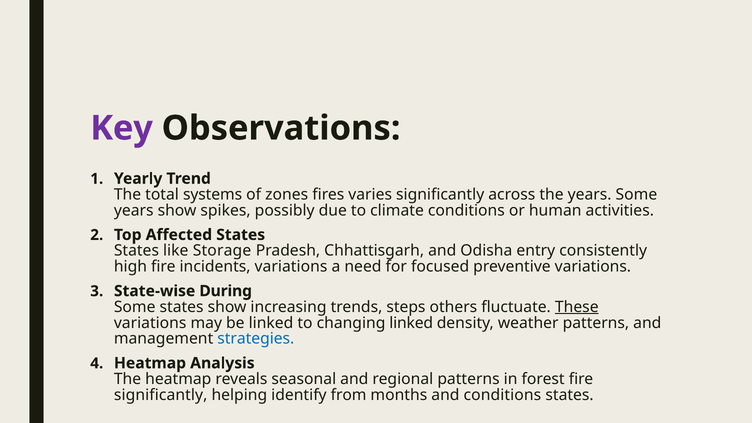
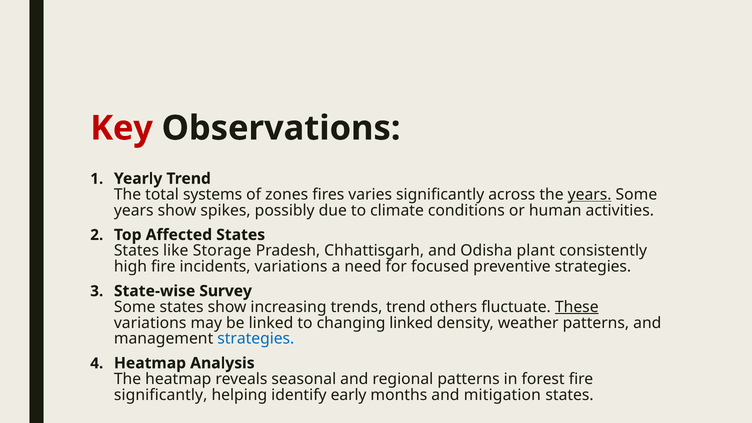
Key colour: purple -> red
years at (590, 195) underline: none -> present
entry: entry -> plant
preventive variations: variations -> strategies
During: During -> Survey
trends steps: steps -> trend
from: from -> early
and conditions: conditions -> mitigation
